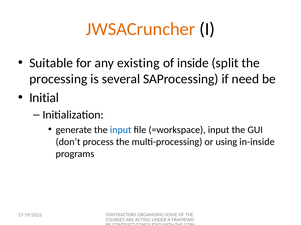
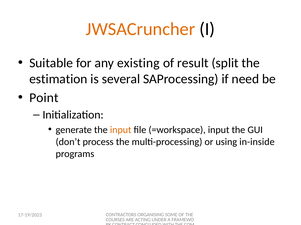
inside: inside -> result
processing: processing -> estimation
Initial: Initial -> Point
input at (121, 130) colour: blue -> orange
